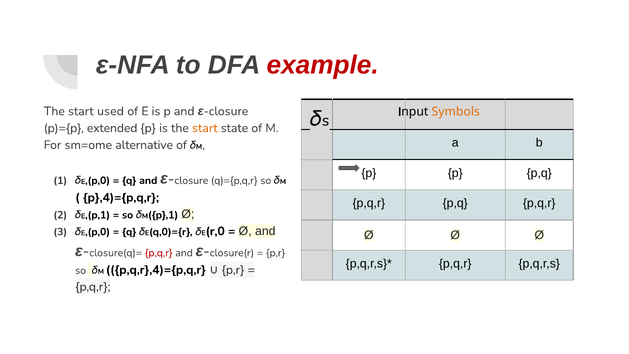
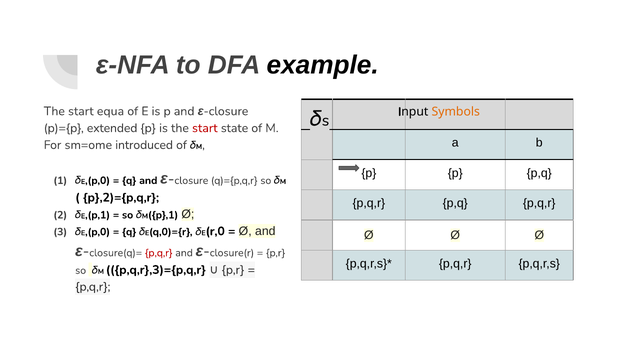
example colour: red -> black
used: used -> equa
start at (205, 128) colour: orange -> red
alternative: alternative -> introduced
p},4)={p,q,r: p},4)={p,q,r -> p},2)={p,q,r
p,q,r},4)={p,q,r: p,q,r},4)={p,q,r -> p,q,r},3)={p,q,r
